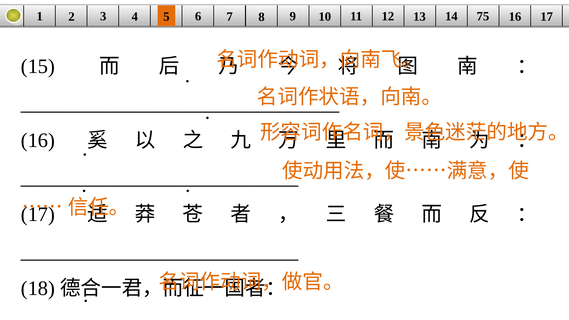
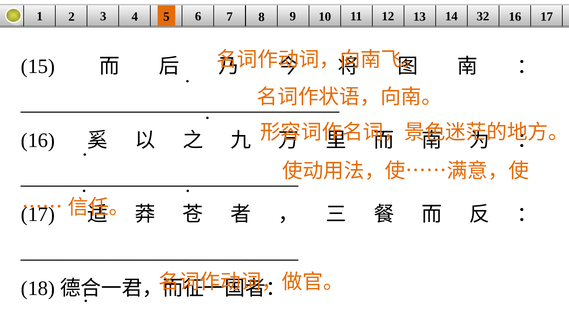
75: 75 -> 32
